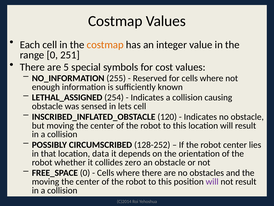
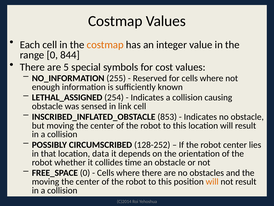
251: 251 -> 844
lets: lets -> link
120: 120 -> 853
zero: zero -> time
will at (212, 181) colour: purple -> orange
